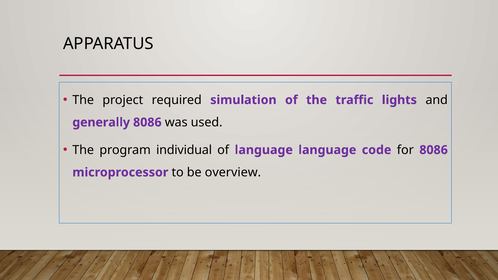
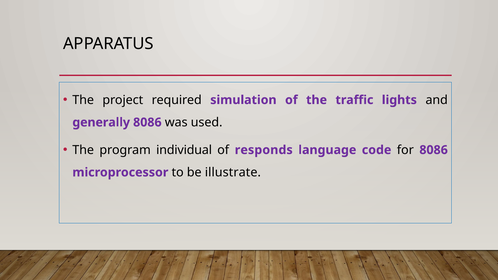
of language: language -> responds
overview: overview -> illustrate
